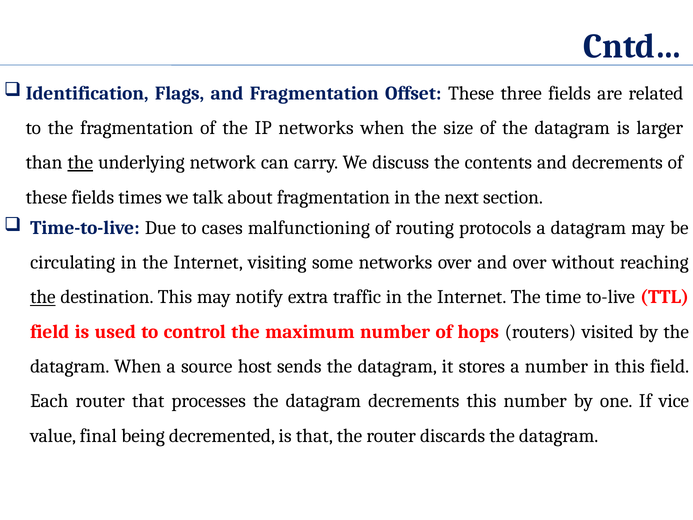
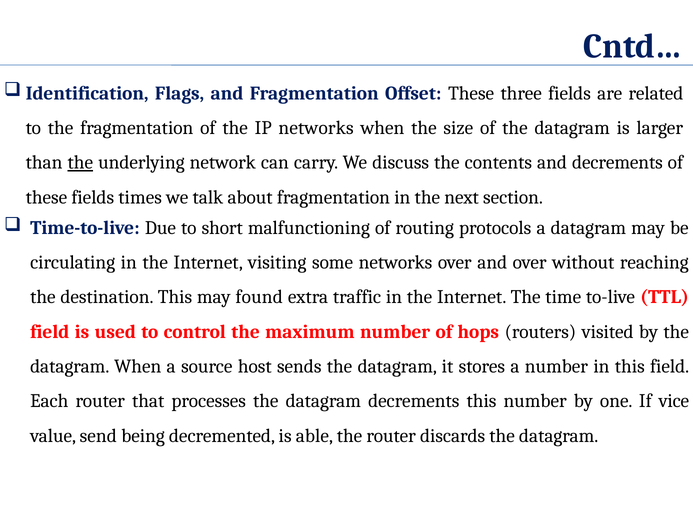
cases: cases -> short
the at (43, 297) underline: present -> none
notify: notify -> found
final: final -> send
is that: that -> able
